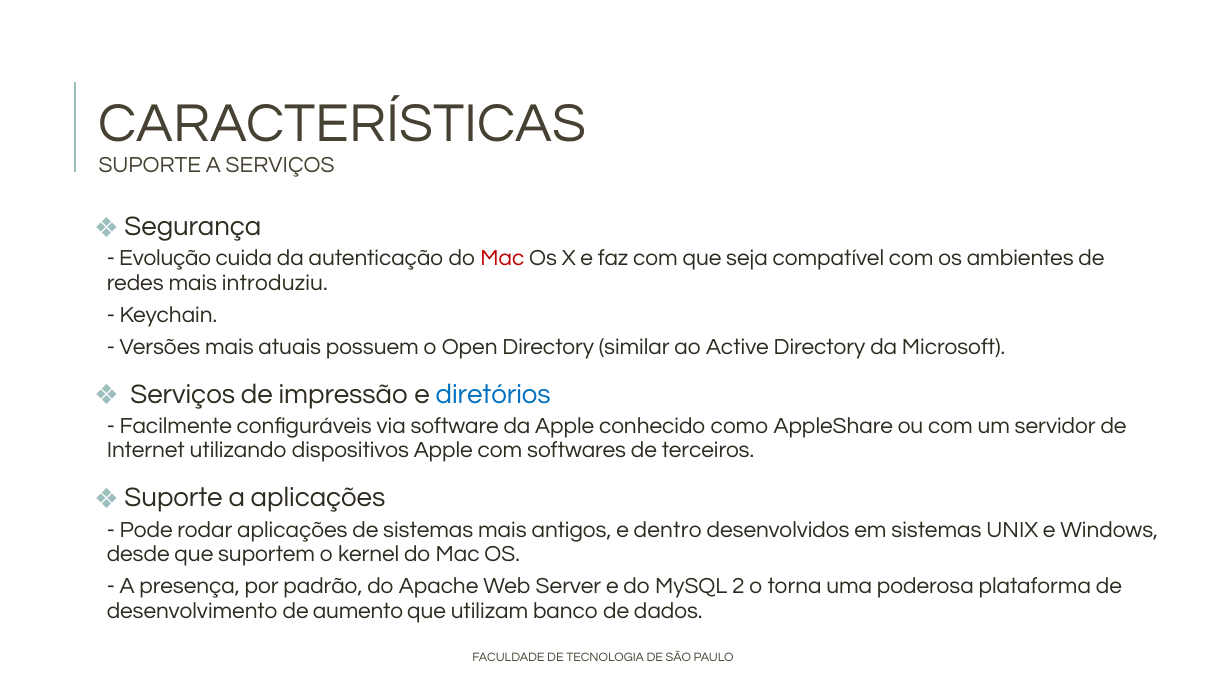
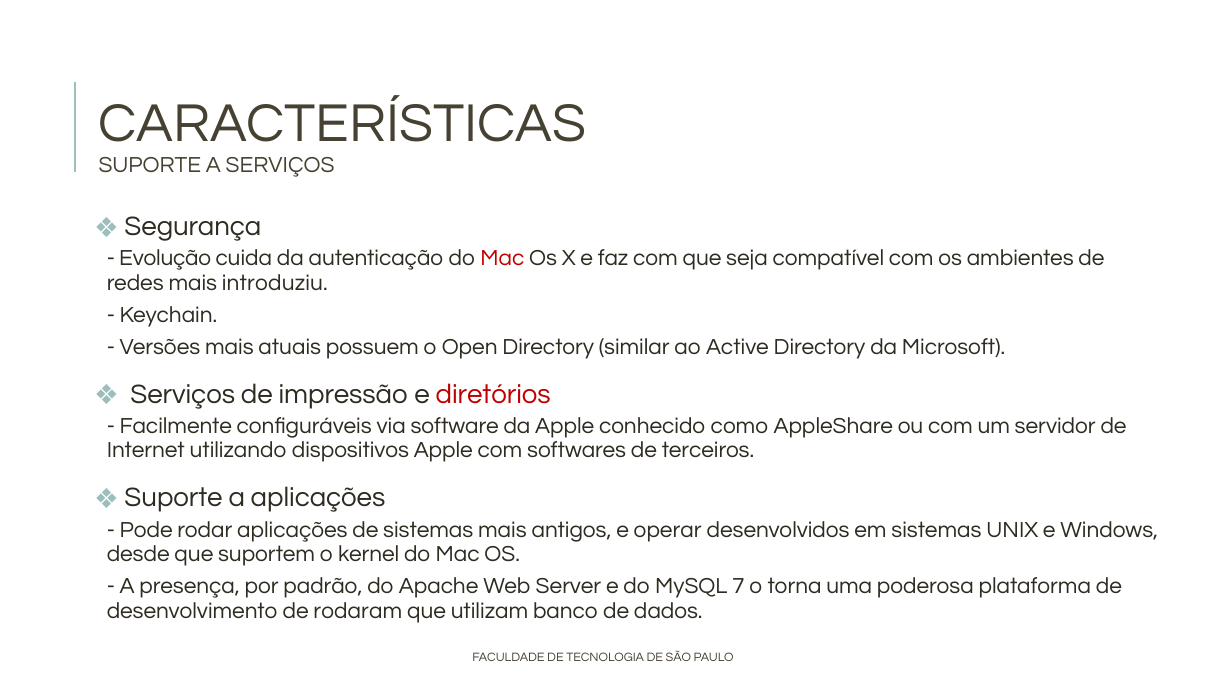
diretórios colour: blue -> red
dentro: dentro -> operar
2: 2 -> 7
aumento: aumento -> rodaram
